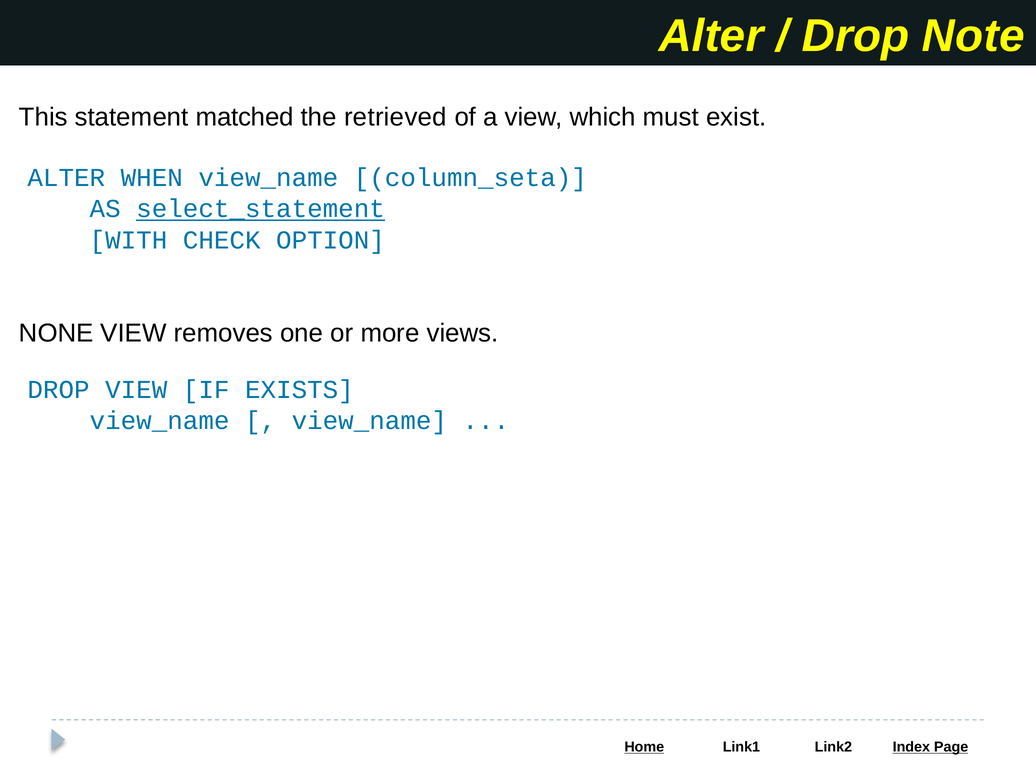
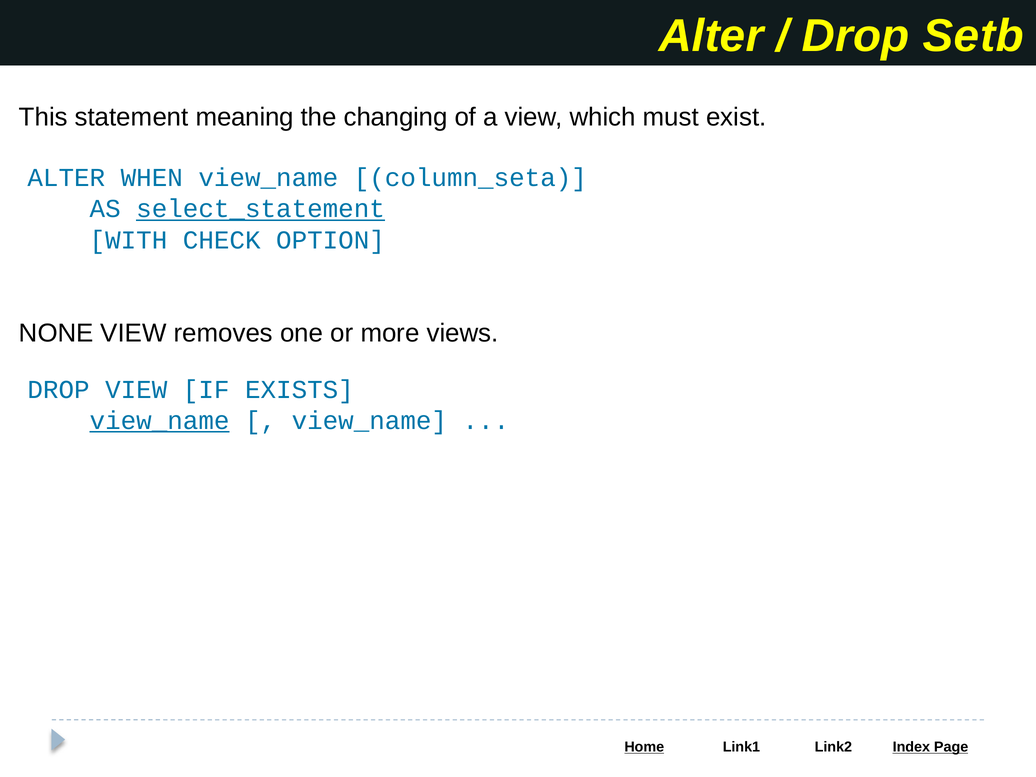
Note: Note -> Setb
matched: matched -> meaning
retrieved: retrieved -> changing
view_name at (160, 421) underline: none -> present
